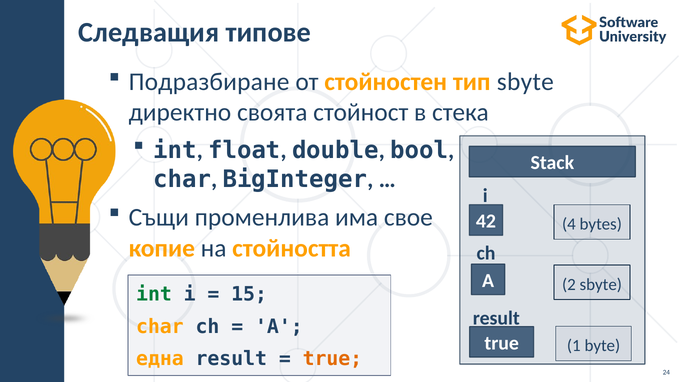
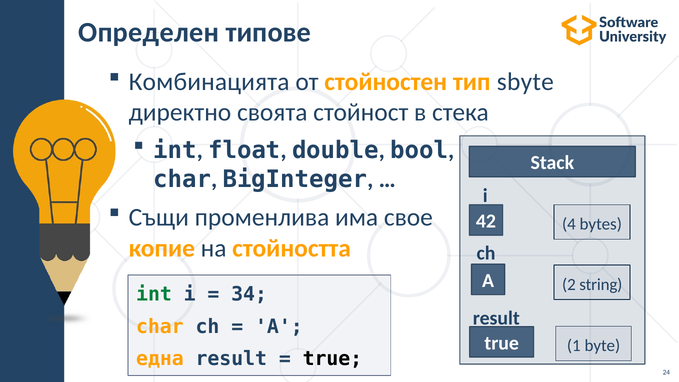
Следващия: Следващия -> Определен
Подразбиране: Подразбиране -> Комбинацията
2 sbyte: sbyte -> string
15: 15 -> 34
true at (332, 359) colour: orange -> black
